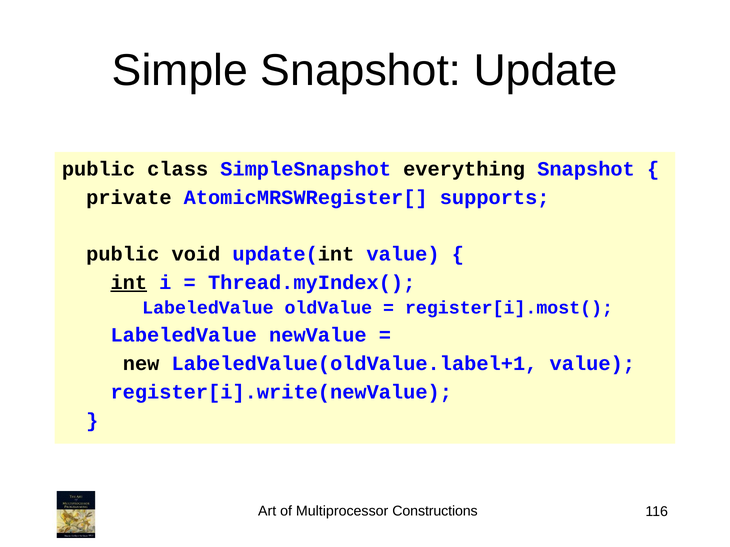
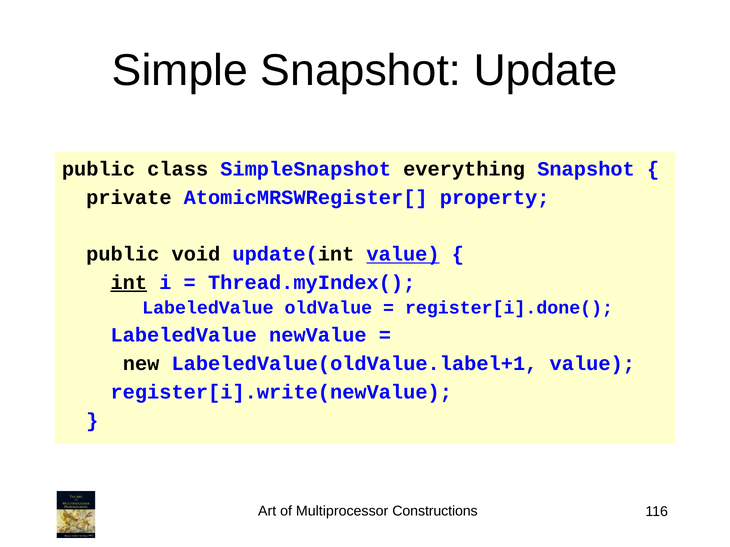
supports: supports -> property
value at (403, 254) underline: none -> present
register[i].most(: register[i].most( -> register[i].done(
